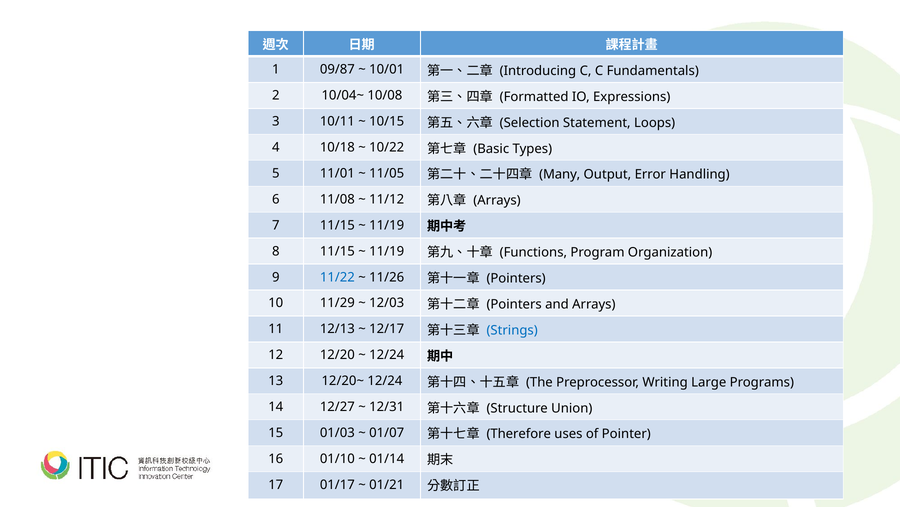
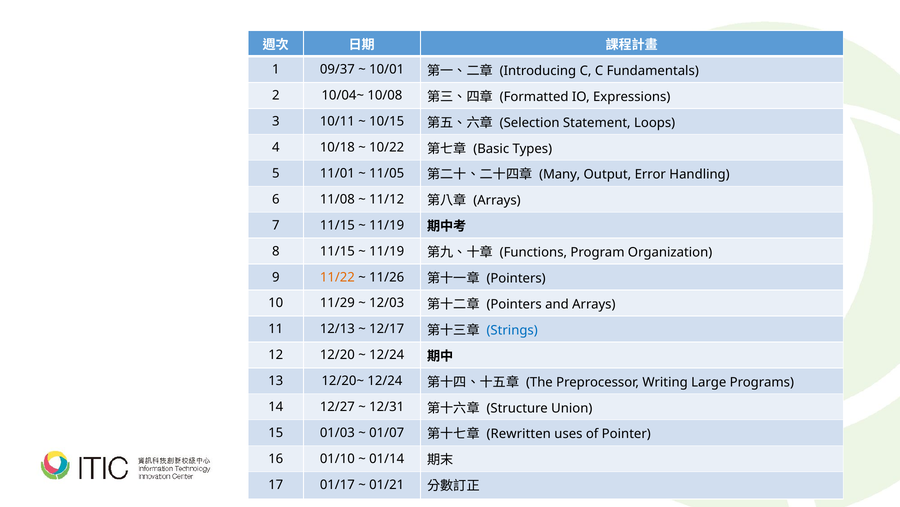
09/87: 09/87 -> 09/37
11/22 colour: blue -> orange
Therefore: Therefore -> Rewritten
